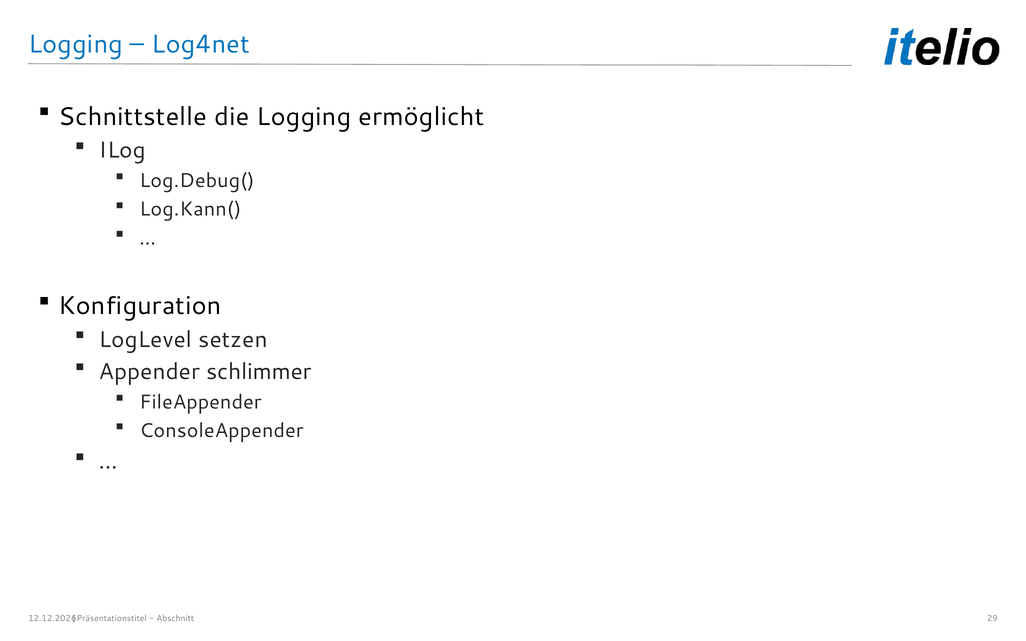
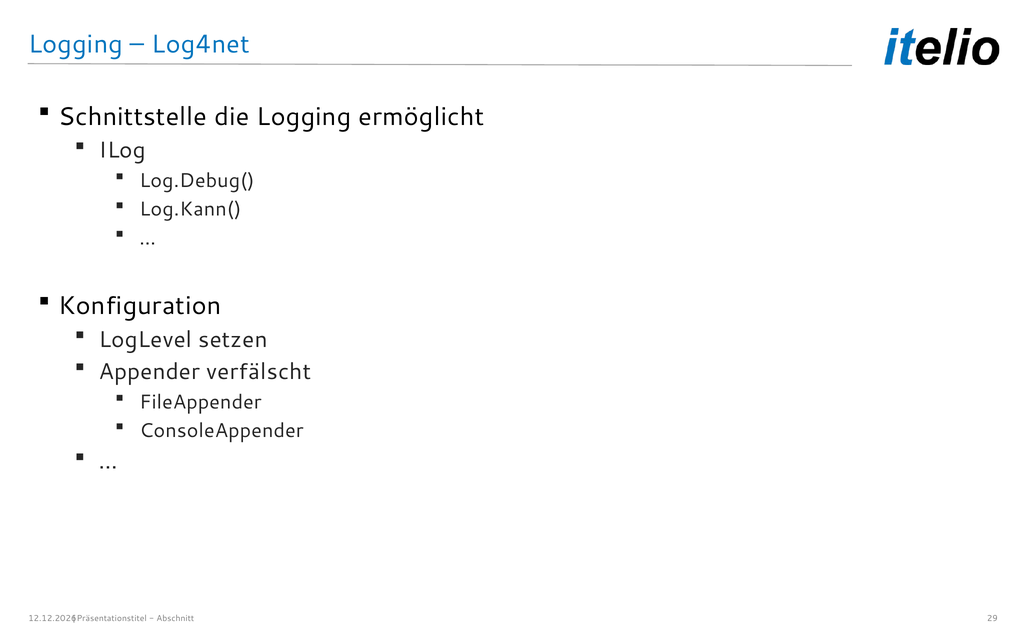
schlimmer: schlimmer -> verfälscht
